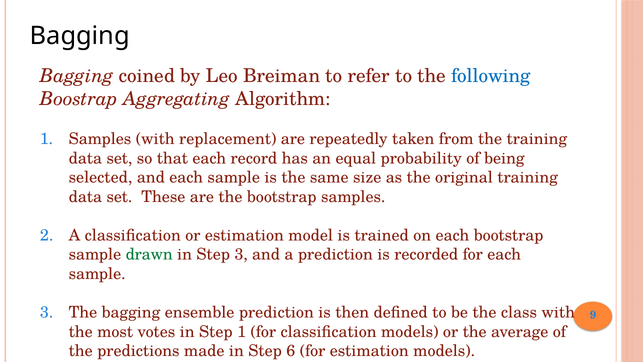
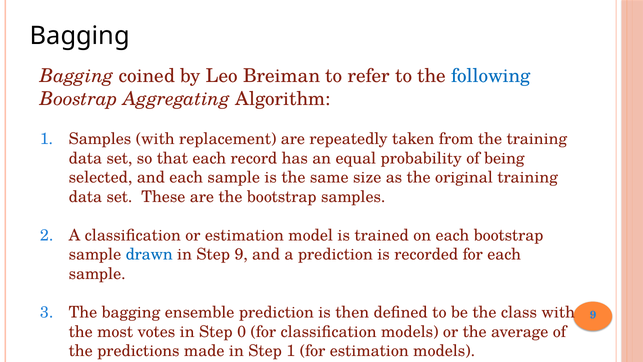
drawn colour: green -> blue
Step 3: 3 -> 9
Step 1: 1 -> 0
Step 6: 6 -> 1
